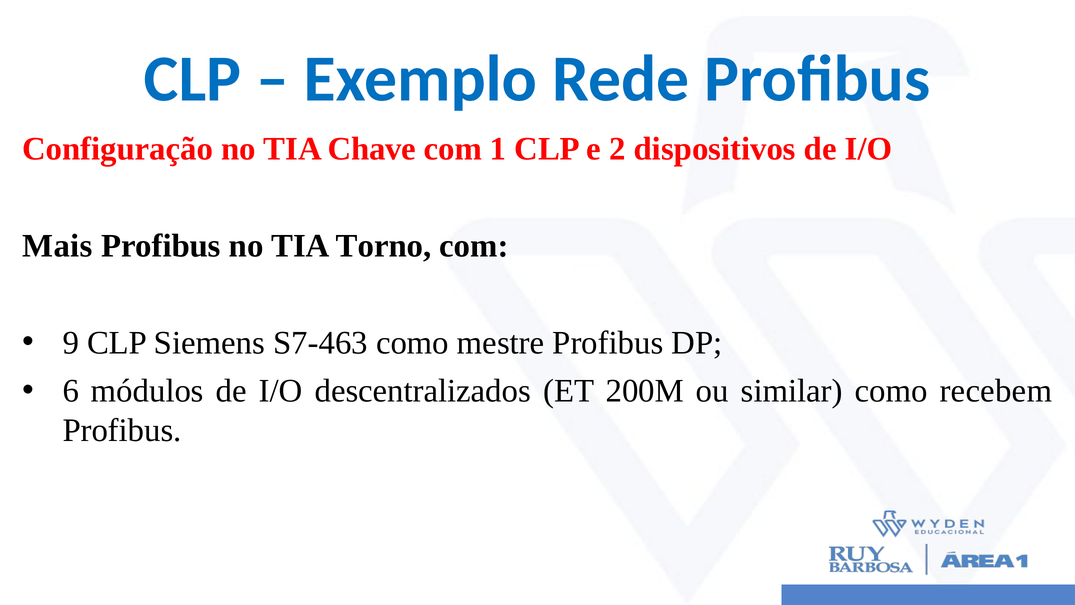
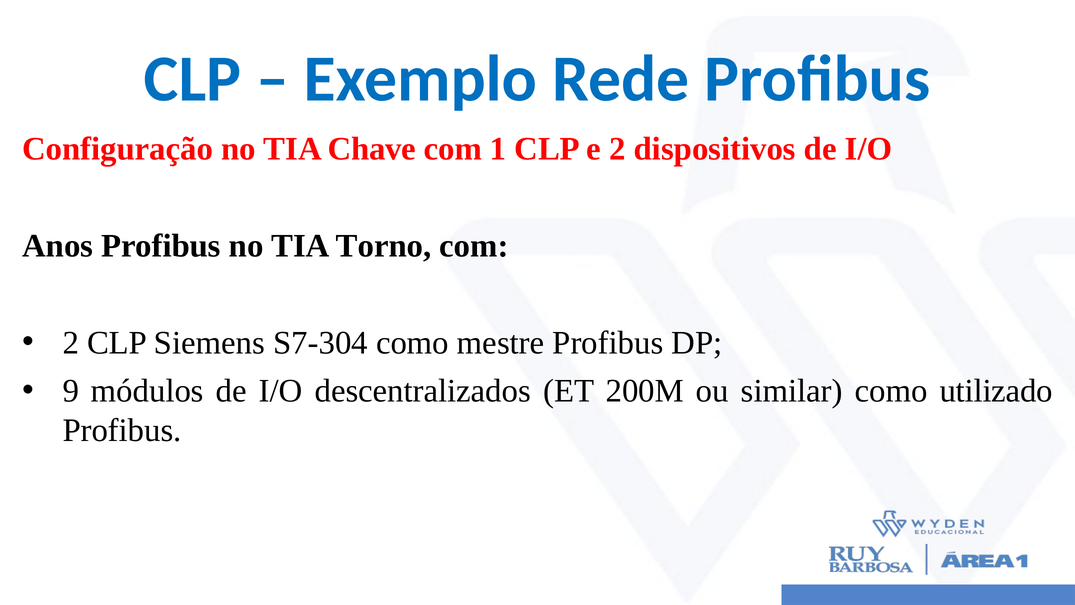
Mais: Mais -> Anos
9 at (71, 343): 9 -> 2
S7-463: S7-463 -> S7-304
6: 6 -> 9
recebem: recebem -> utilizado
